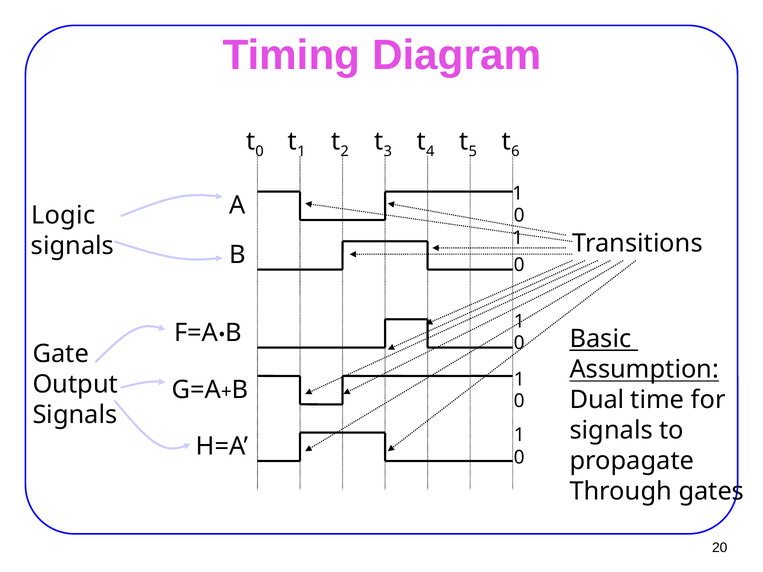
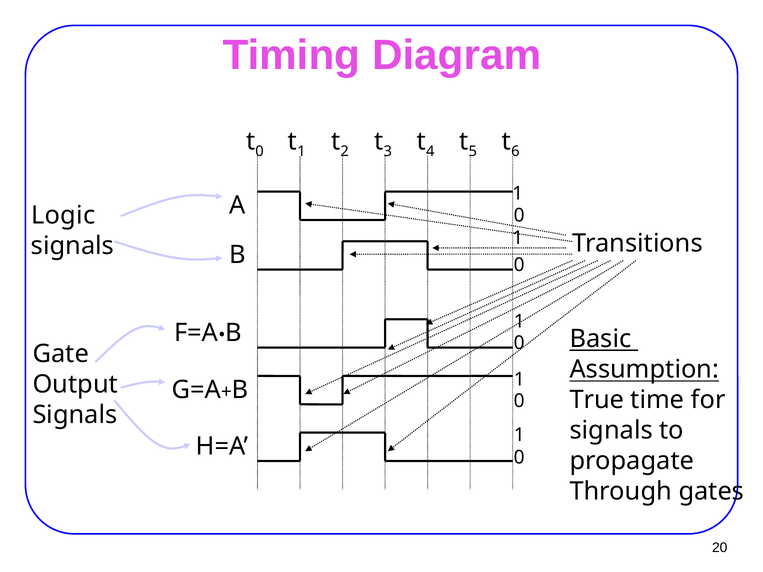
Dual: Dual -> True
